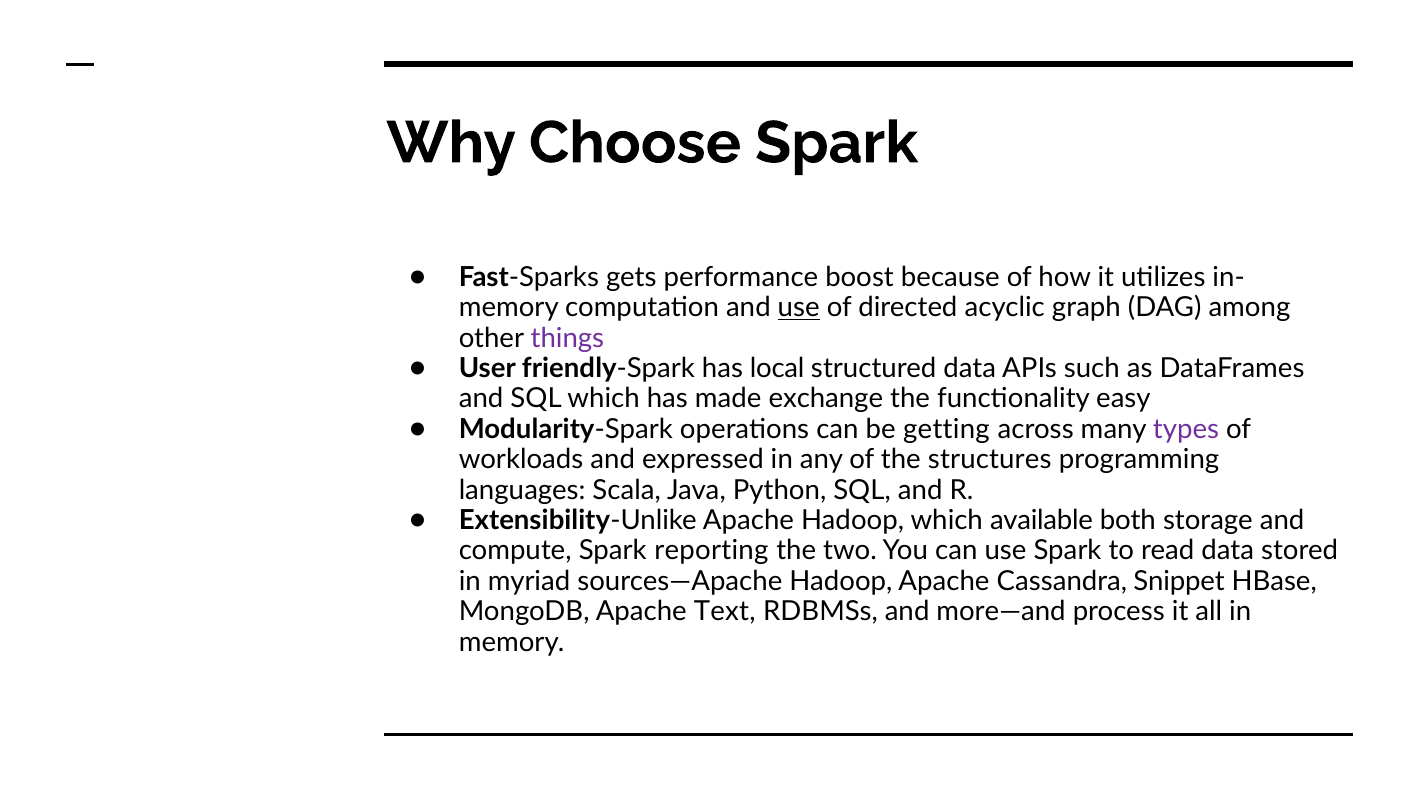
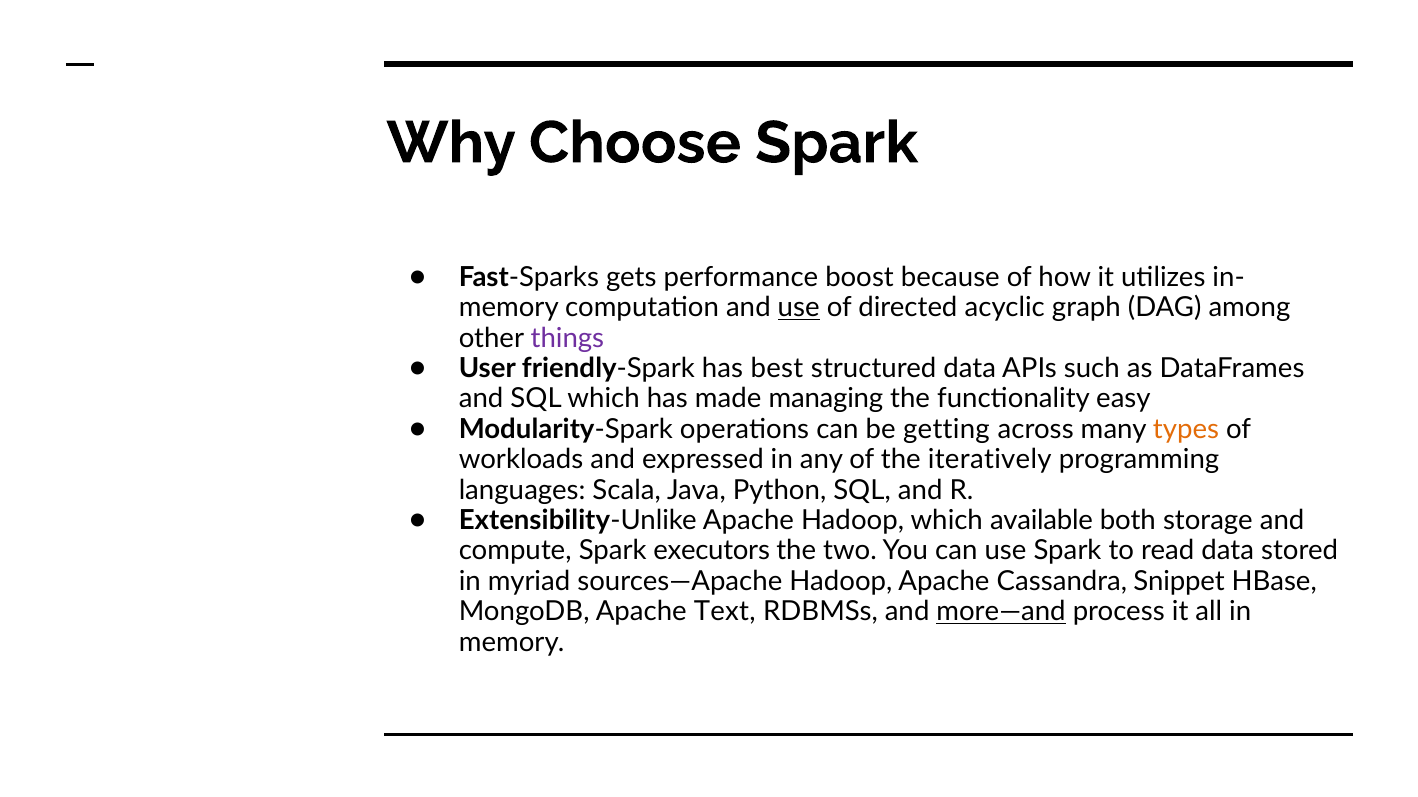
local: local -> best
exchange: exchange -> managing
types colour: purple -> orange
structures: structures -> iteratively
reporting: reporting -> executors
more—and underline: none -> present
